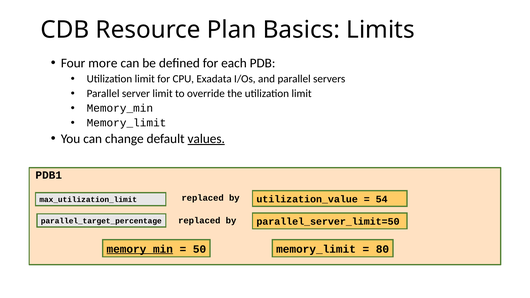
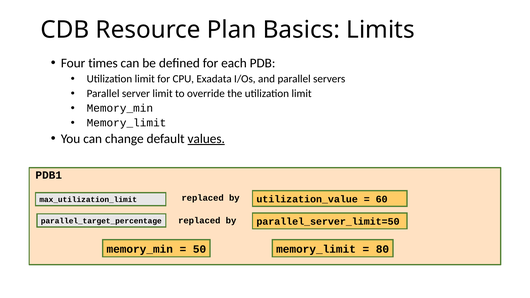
more: more -> times
54: 54 -> 60
memory_min at (140, 249) underline: present -> none
